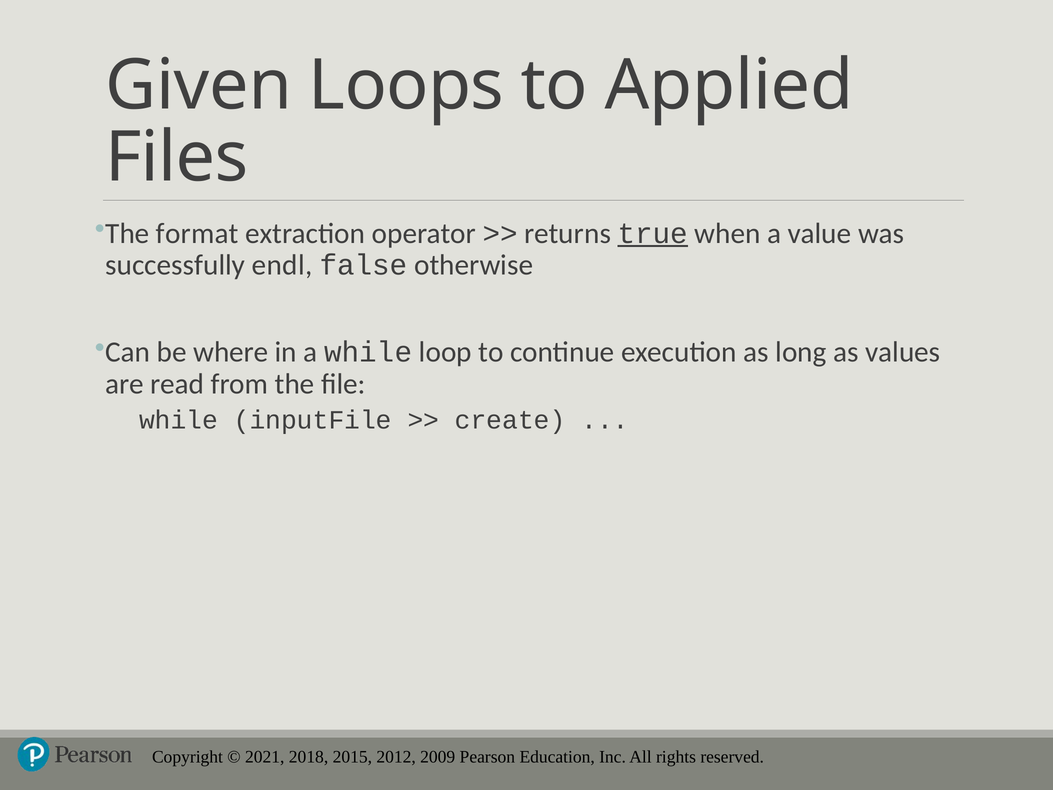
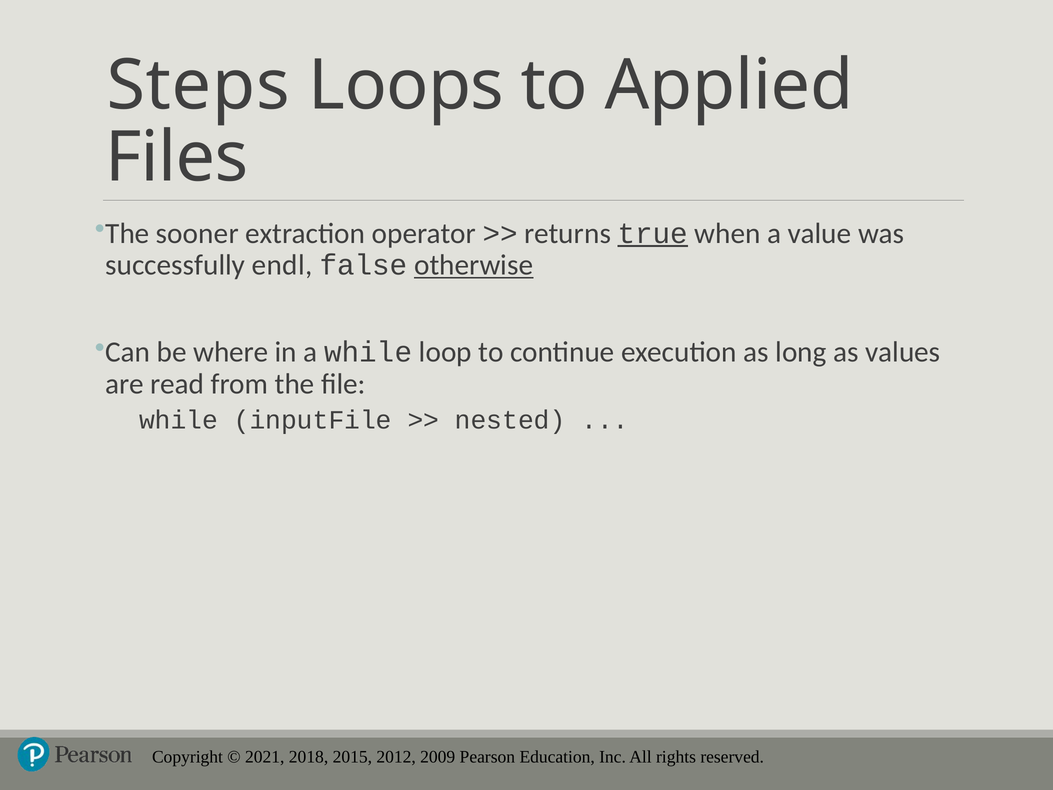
Given: Given -> Steps
format: format -> sooner
otherwise underline: none -> present
create: create -> nested
